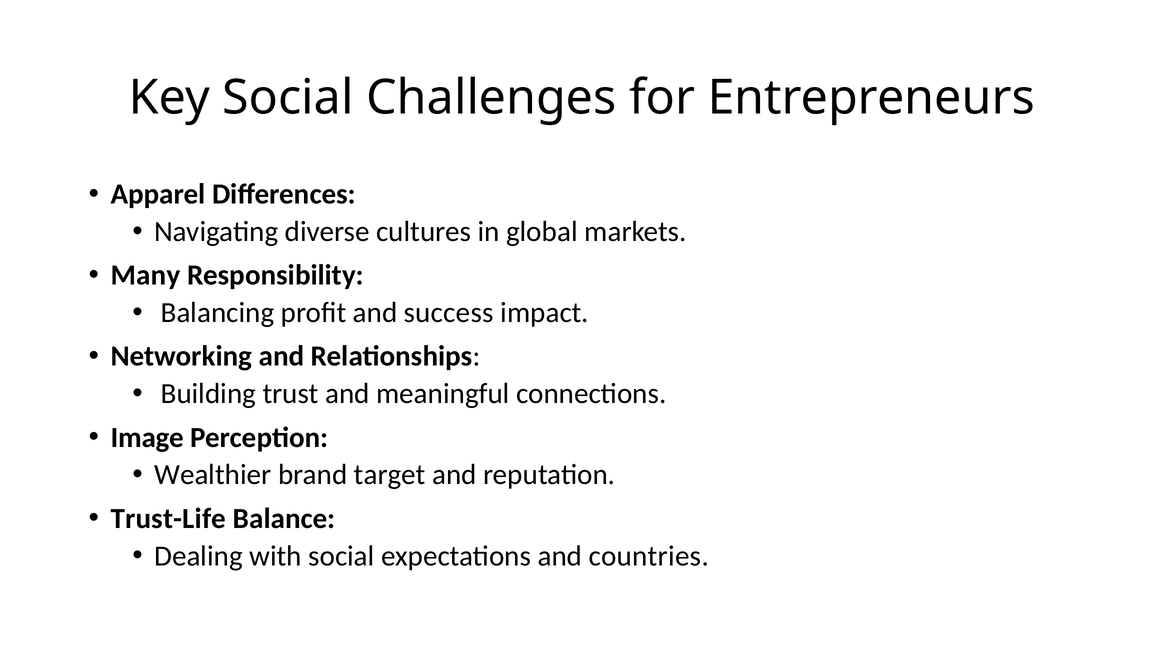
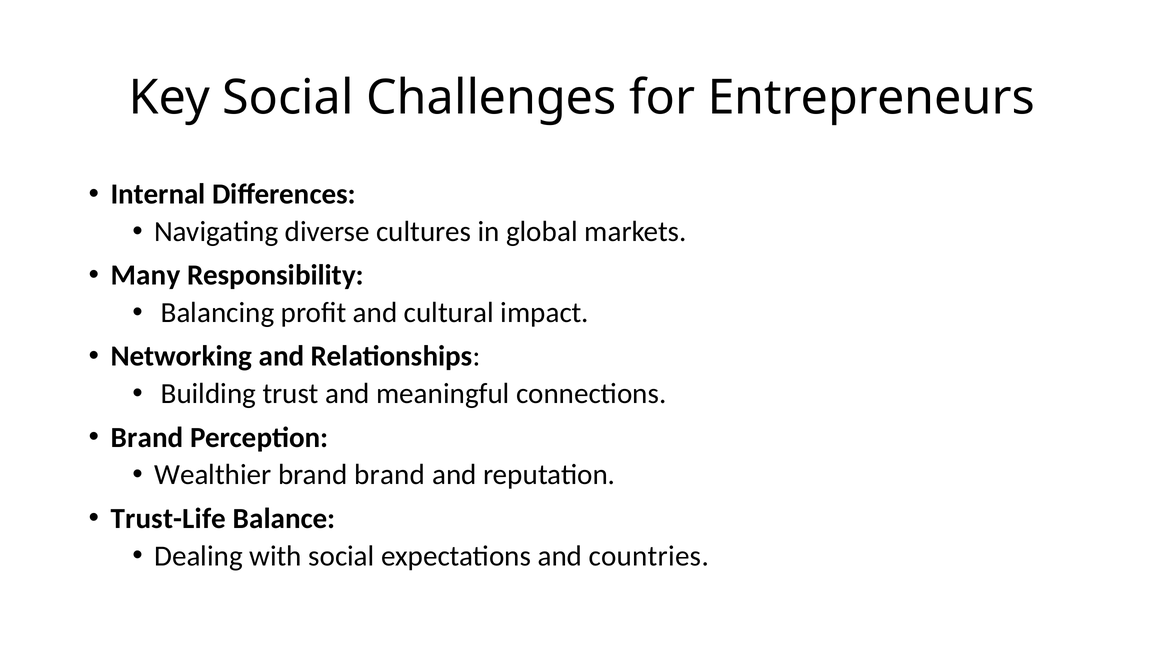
Apparel: Apparel -> Internal
success: success -> cultural
Image at (147, 437): Image -> Brand
brand target: target -> brand
